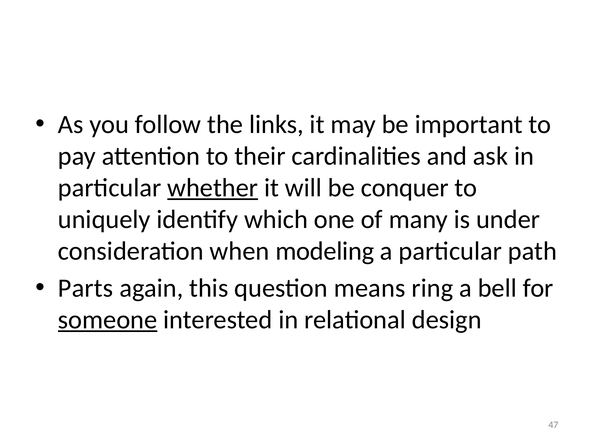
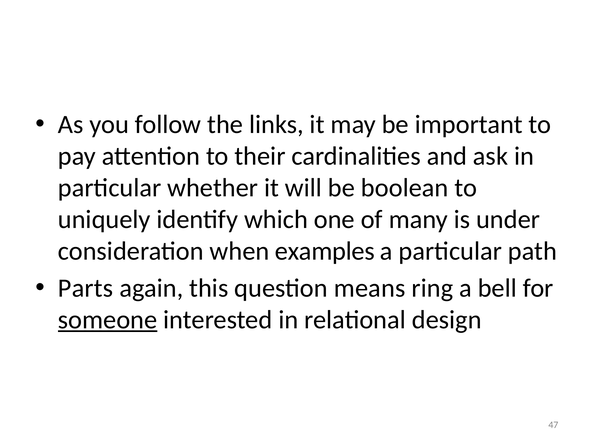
whether underline: present -> none
conquer: conquer -> boolean
modeling: modeling -> examples
